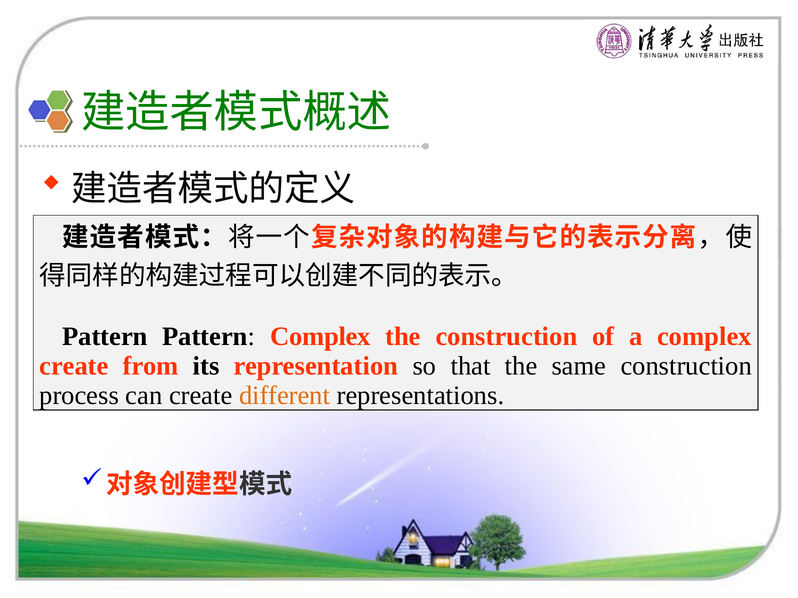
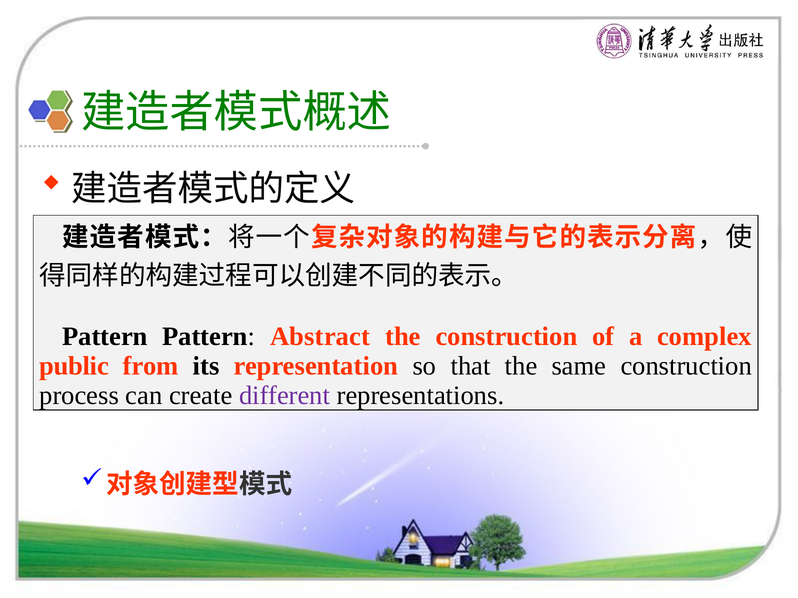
Pattern Complex: Complex -> Abstract
create at (74, 366): create -> public
different colour: orange -> purple
